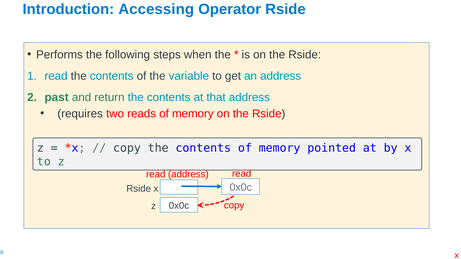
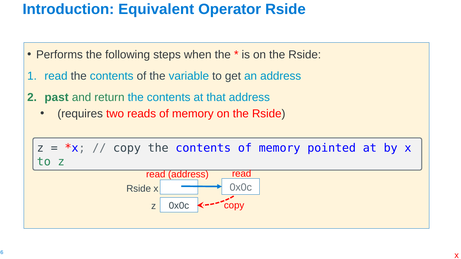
Accessing: Accessing -> Equivalent
